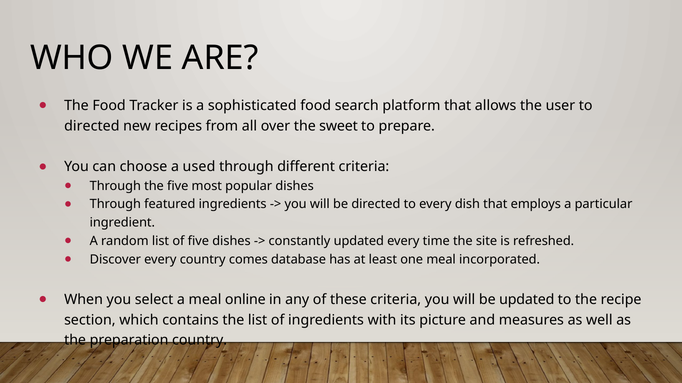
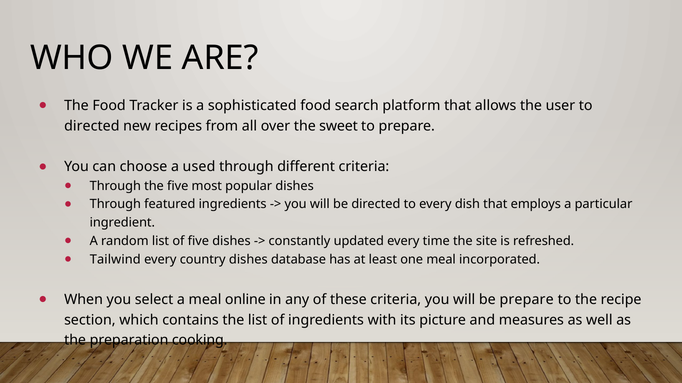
Discover: Discover -> Tailwind
country comes: comes -> dishes
be updated: updated -> prepare
preparation country: country -> cooking
